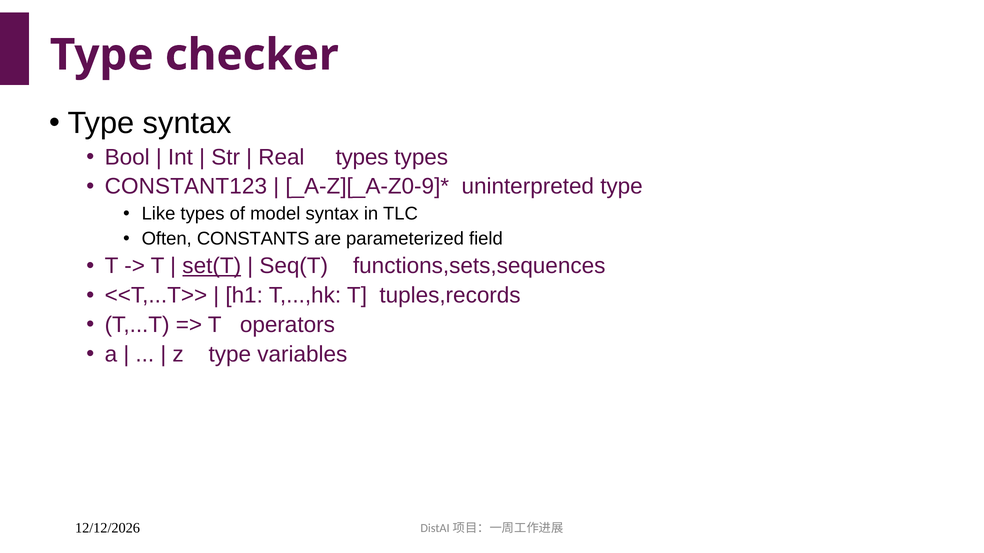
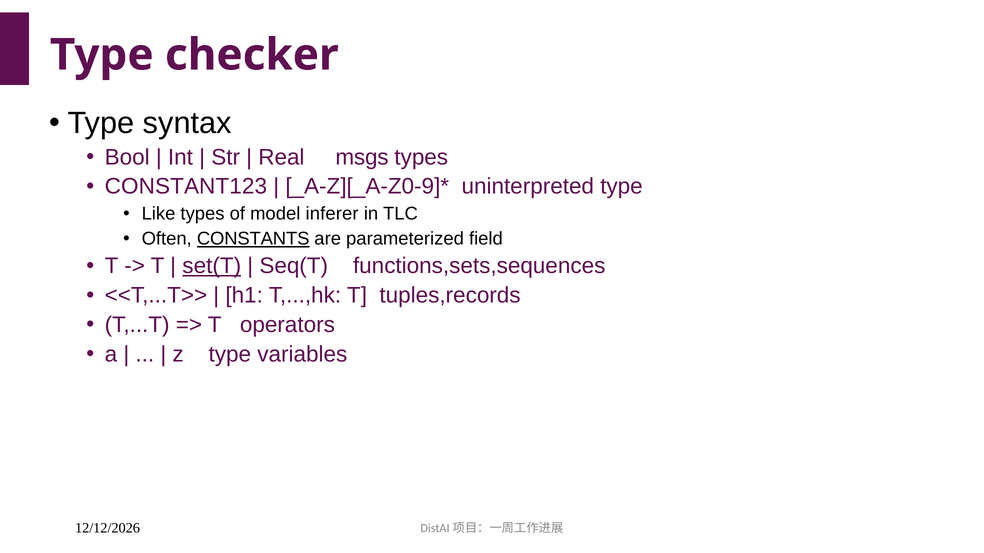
Real types: types -> msgs
model syntax: syntax -> inferer
CONSTANTS underline: none -> present
